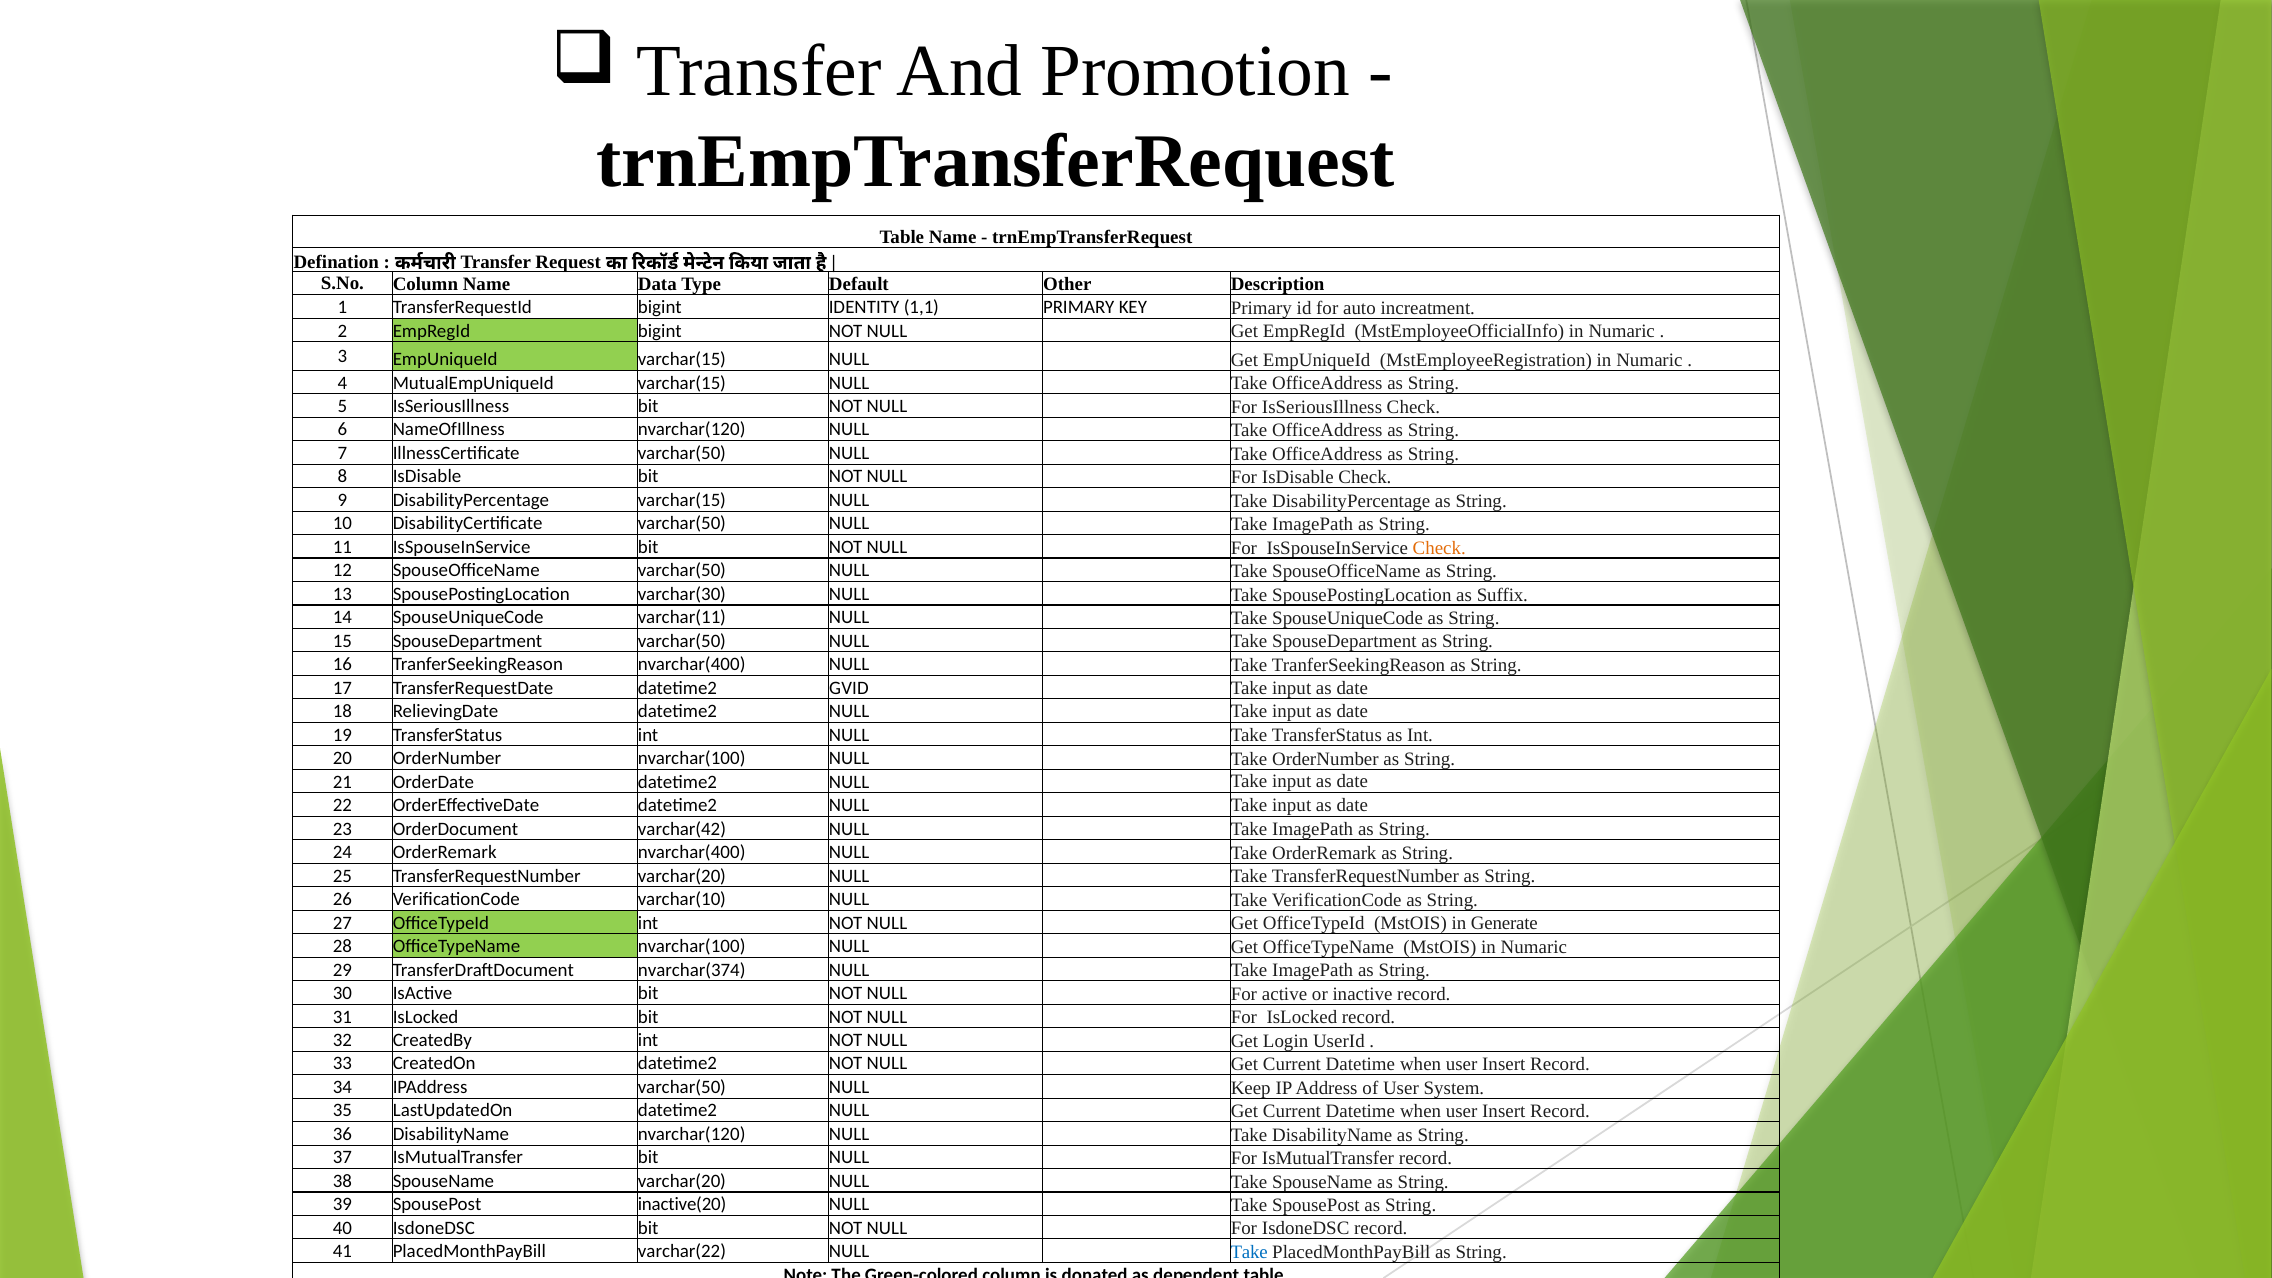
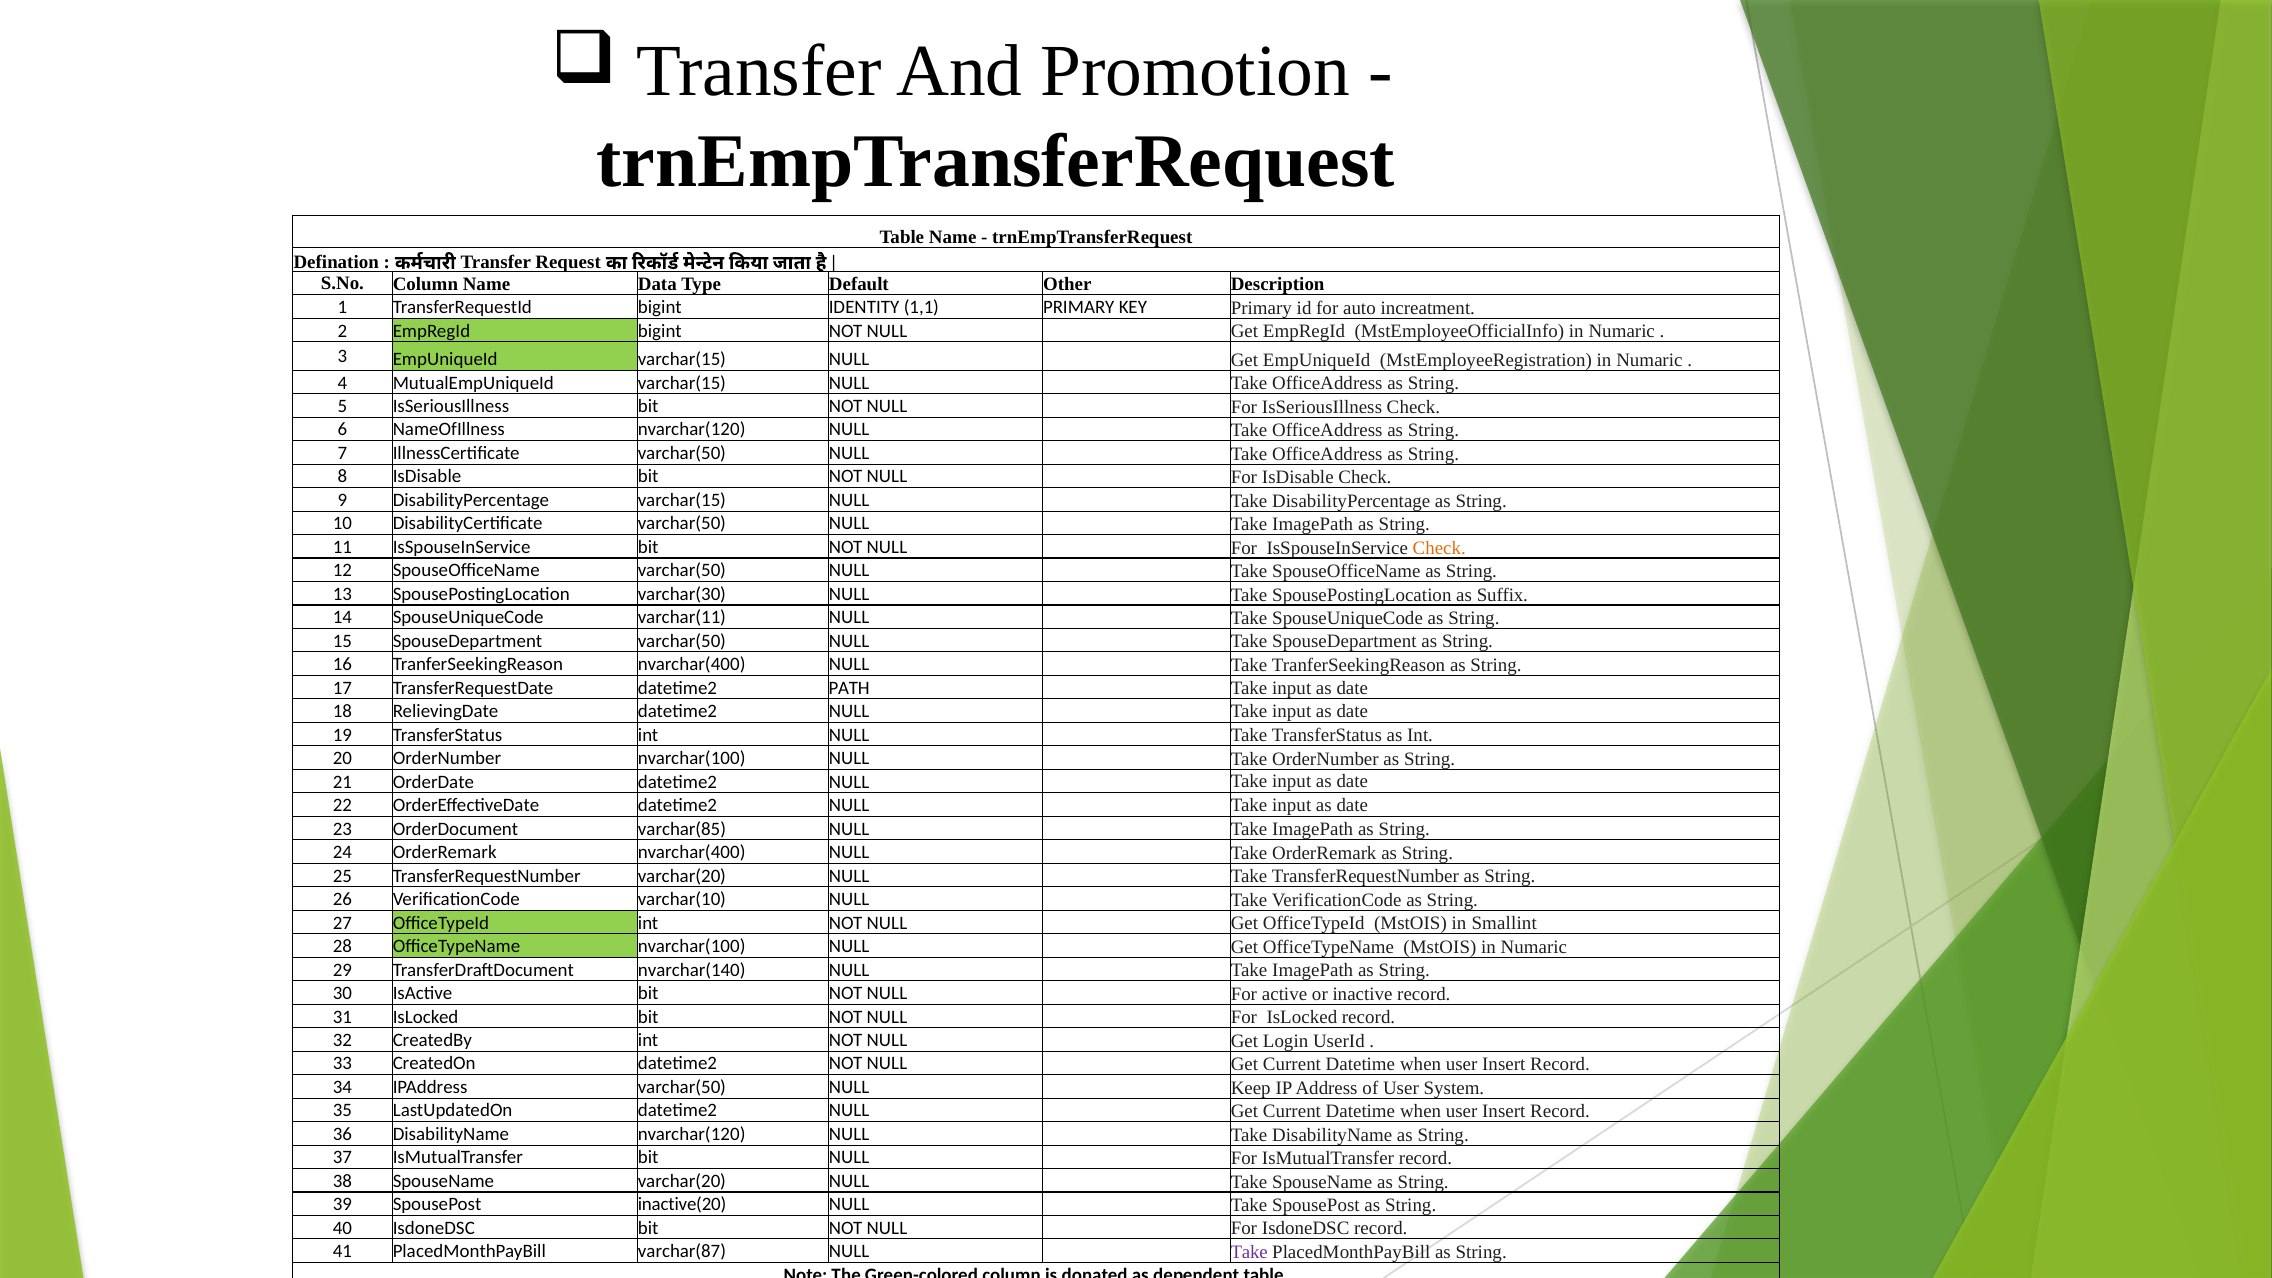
GVID: GVID -> PATH
varchar(42: varchar(42 -> varchar(85
Generate: Generate -> Smallint
nvarchar(374: nvarchar(374 -> nvarchar(140
varchar(22: varchar(22 -> varchar(87
Take at (1249, 1252) colour: blue -> purple
